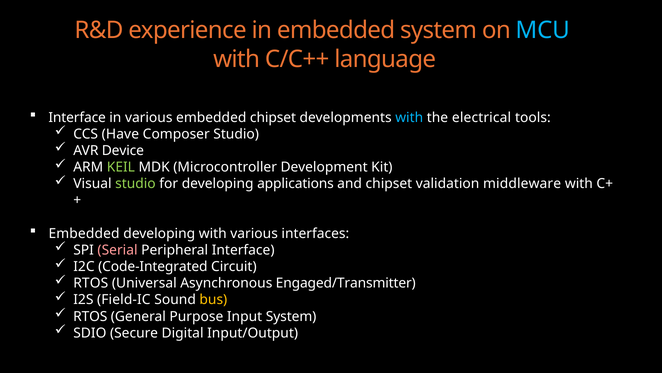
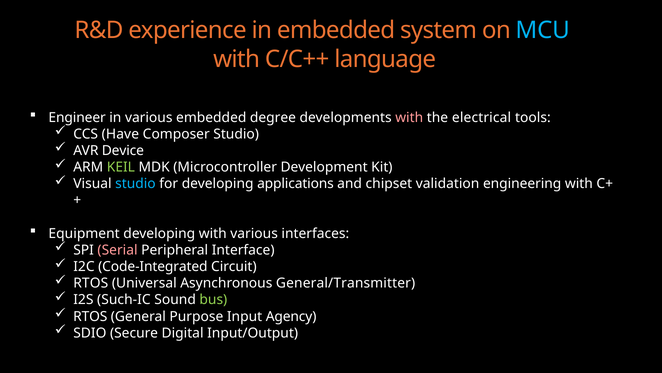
Interface at (77, 117): Interface -> Engineer
embedded chipset: chipset -> degree
with at (409, 117) colour: light blue -> pink
studio at (135, 184) colour: light green -> light blue
middleware: middleware -> engineering
Embedded at (84, 233): Embedded -> Equipment
Engaged/Transmitter: Engaged/Transmitter -> General/Transmitter
Field-IC: Field-IC -> Such-IC
bus colour: yellow -> light green
Input System: System -> Agency
